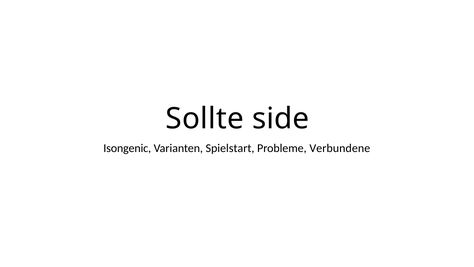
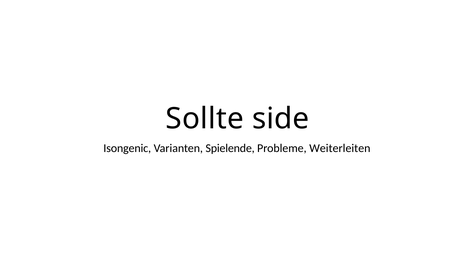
Spielstart: Spielstart -> Spielende
Verbundene: Verbundene -> Weiterleiten
